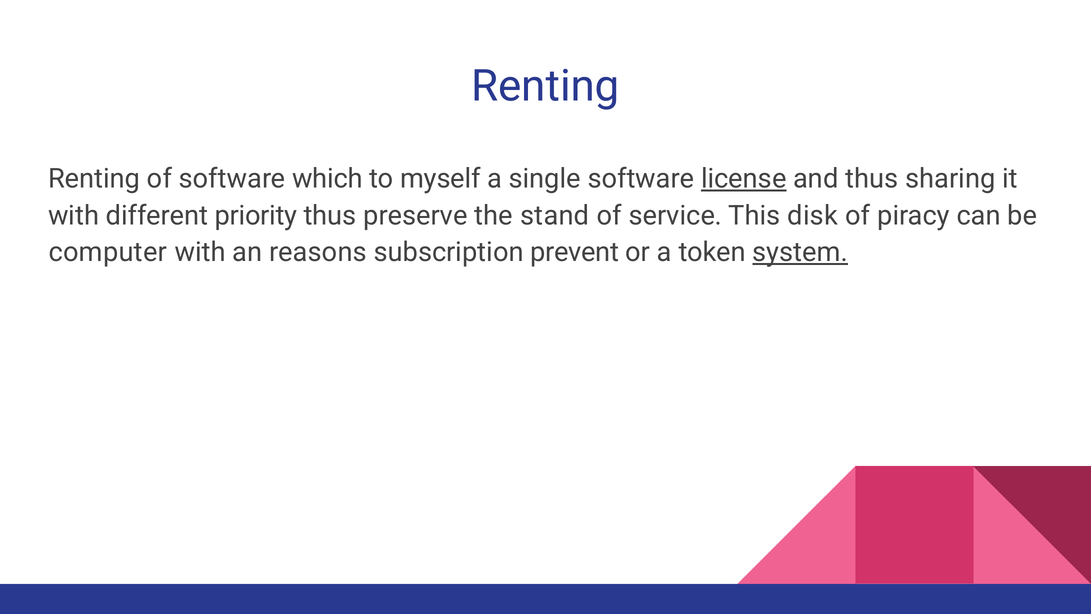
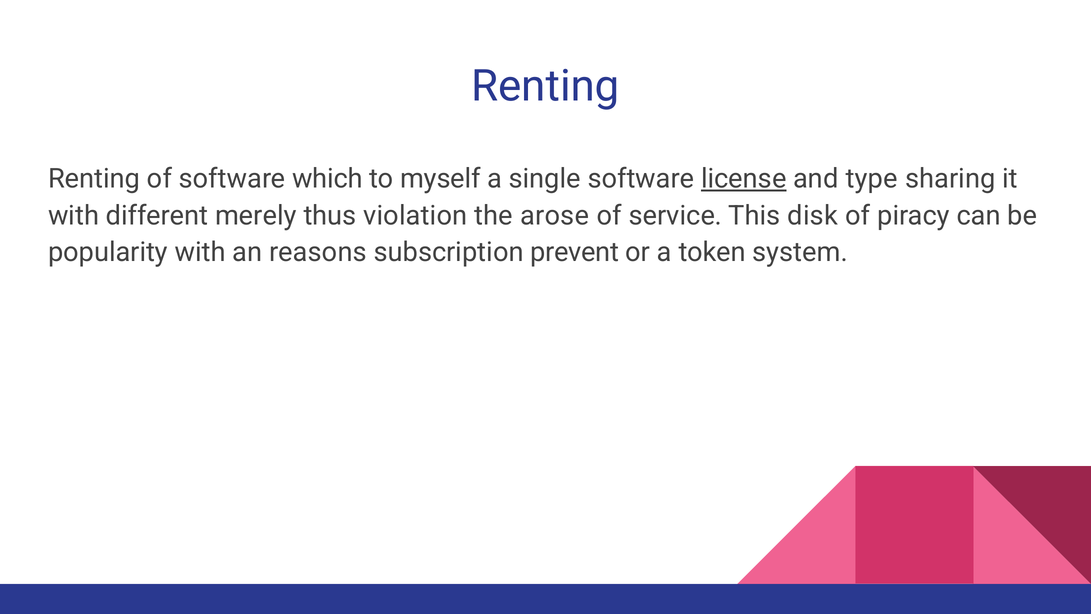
and thus: thus -> type
priority: priority -> merely
preserve: preserve -> violation
stand: stand -> arose
computer: computer -> popularity
system underline: present -> none
